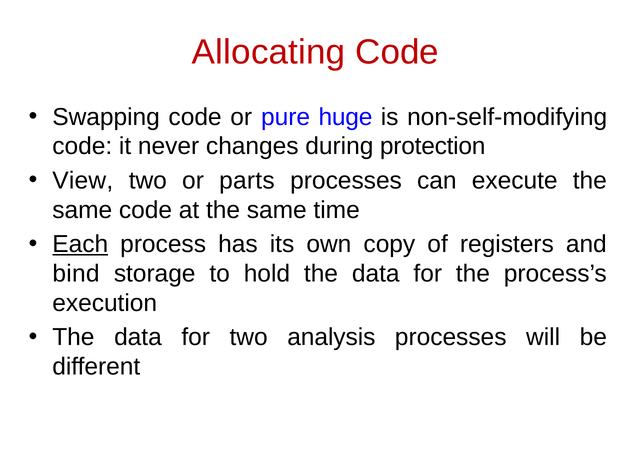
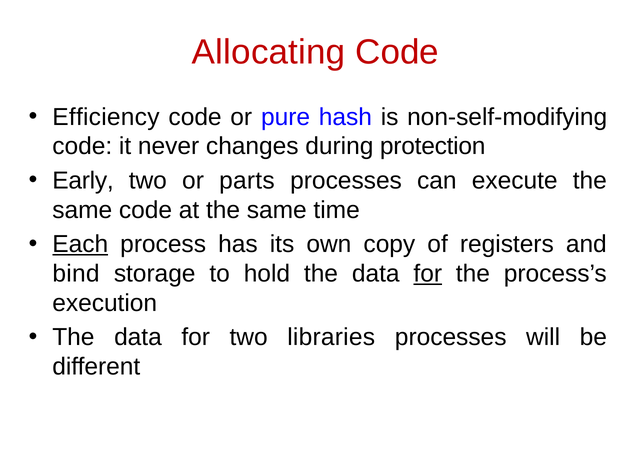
Swapping: Swapping -> Efficiency
huge: huge -> hash
View: View -> Early
for at (428, 274) underline: none -> present
analysis: analysis -> libraries
